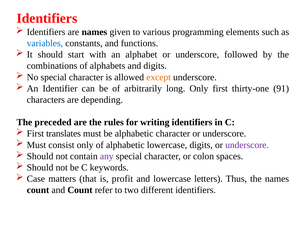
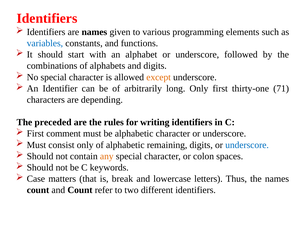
91: 91 -> 71
translates: translates -> comment
alphabetic lowercase: lowercase -> remaining
underscore at (247, 145) colour: purple -> blue
any colour: purple -> orange
profit: profit -> break
